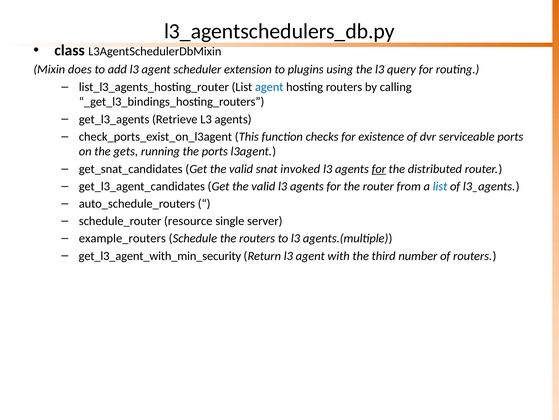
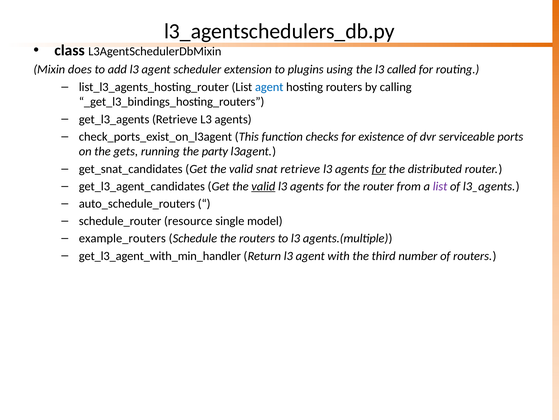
query: query -> called
the ports: ports -> party
snat invoked: invoked -> retrieve
valid at (263, 186) underline: none -> present
list at (440, 186) colour: blue -> purple
server: server -> model
get_l3_agent_with_min_security: get_l3_agent_with_min_security -> get_l3_agent_with_min_handler
